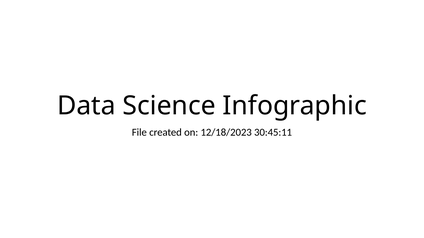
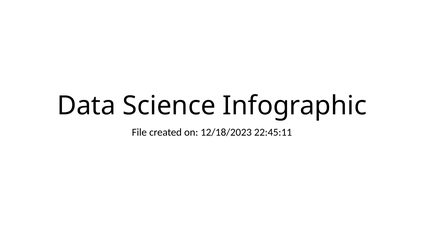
30:45:11: 30:45:11 -> 22:45:11
